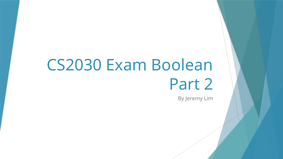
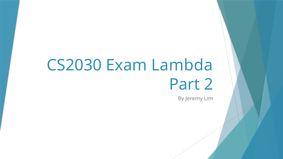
Boolean: Boolean -> Lambda
